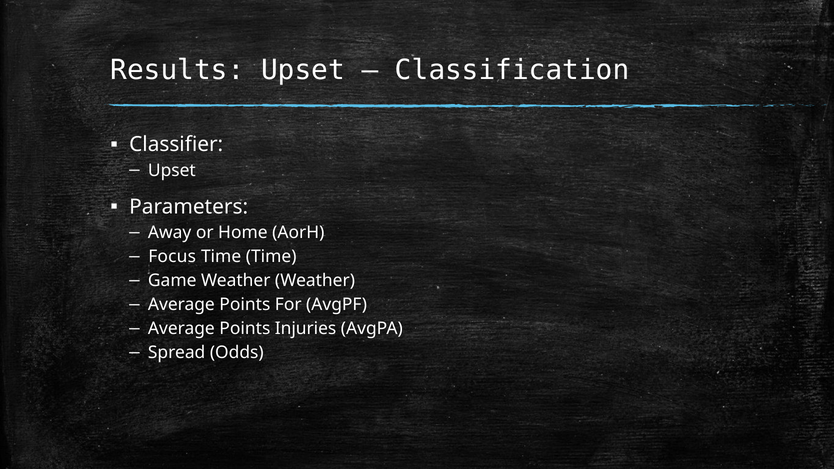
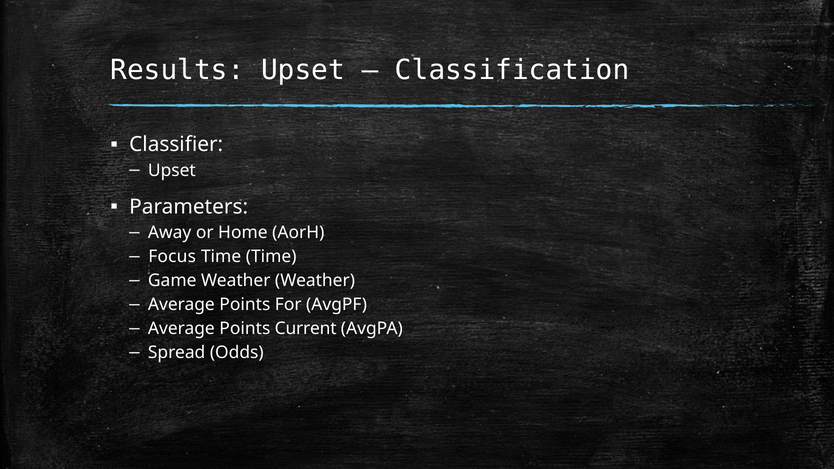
Injuries: Injuries -> Current
